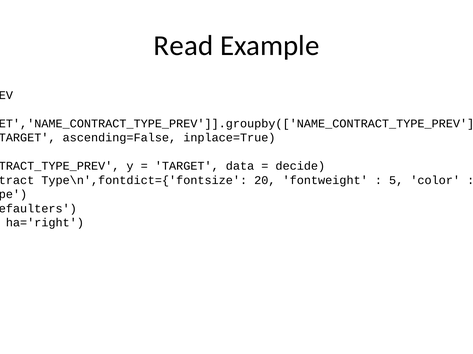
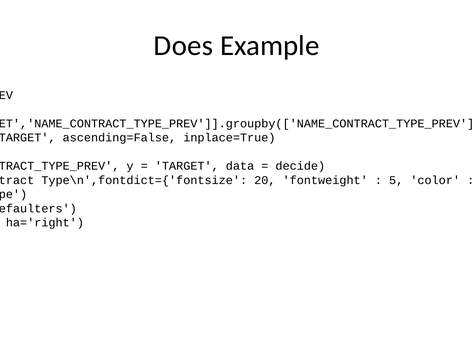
Read: Read -> Does
